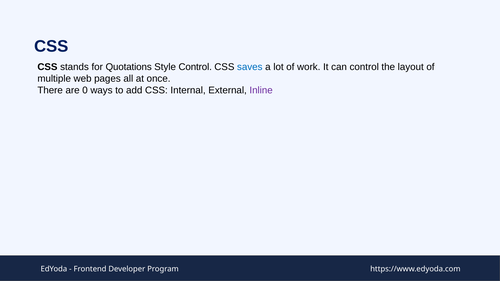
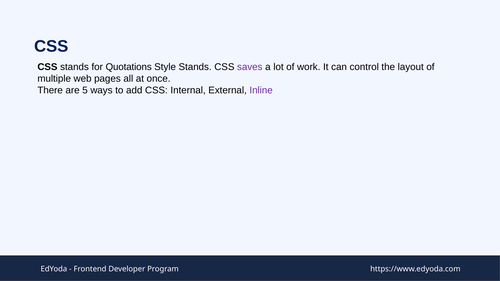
Style Control: Control -> Stands
saves colour: blue -> purple
0: 0 -> 5
